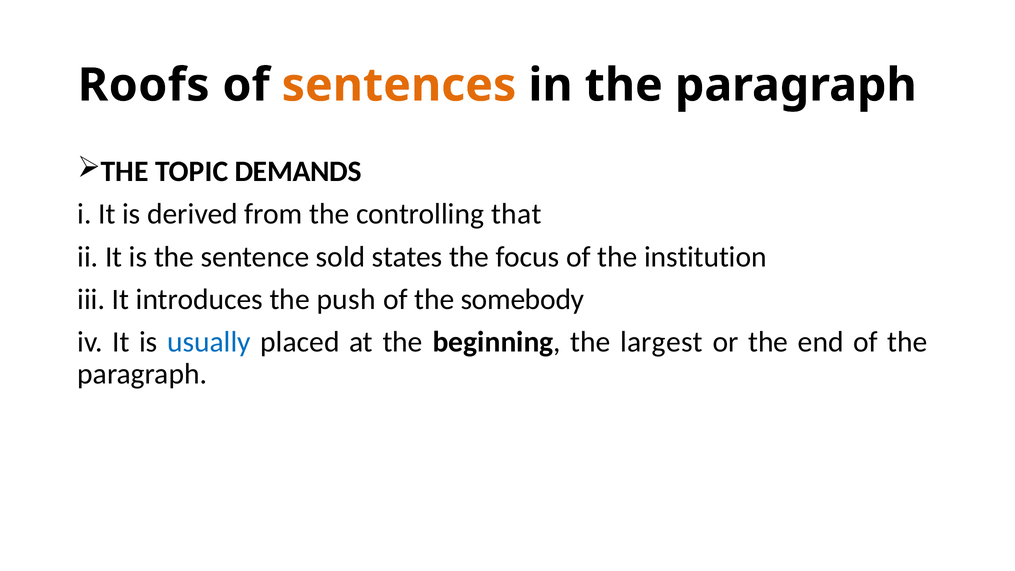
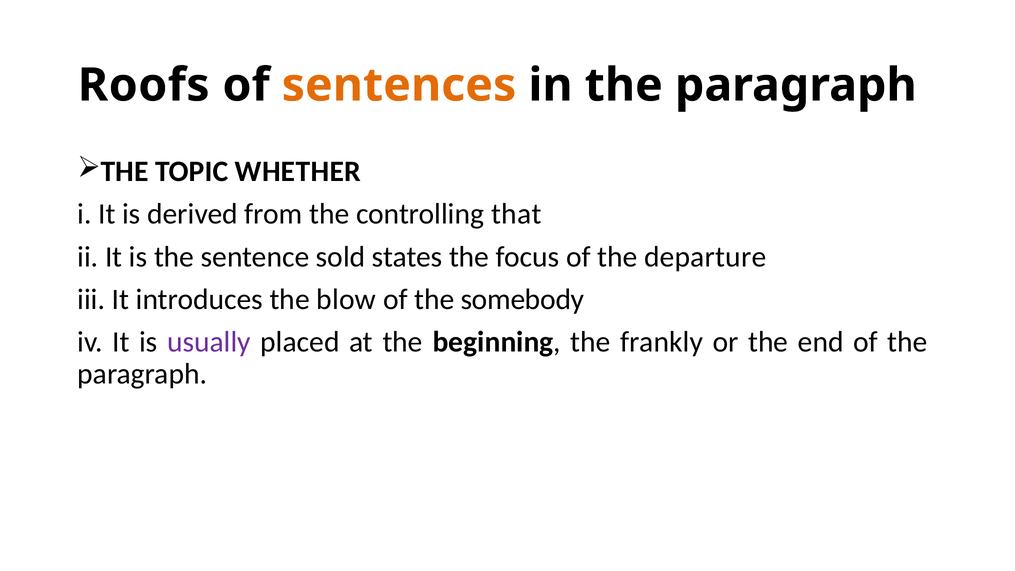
DEMANDS: DEMANDS -> WHETHER
institution: institution -> departure
push: push -> blow
usually colour: blue -> purple
largest: largest -> frankly
